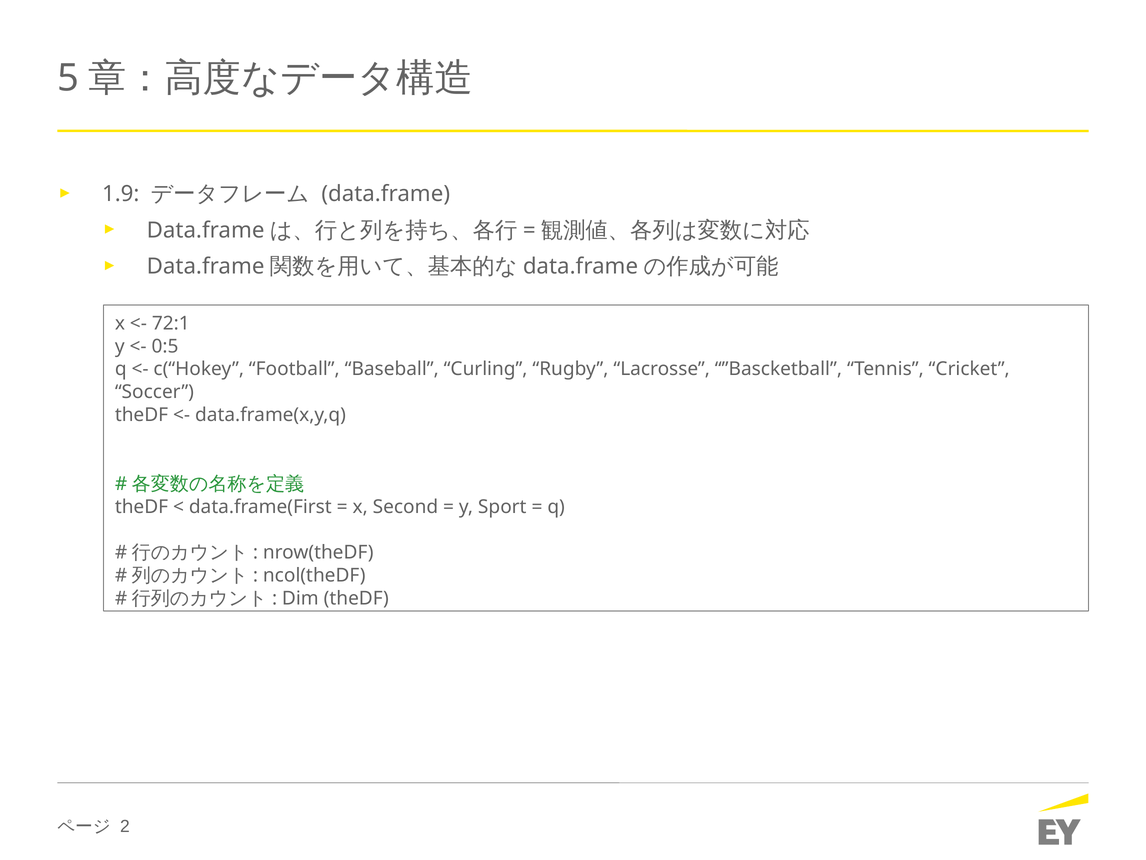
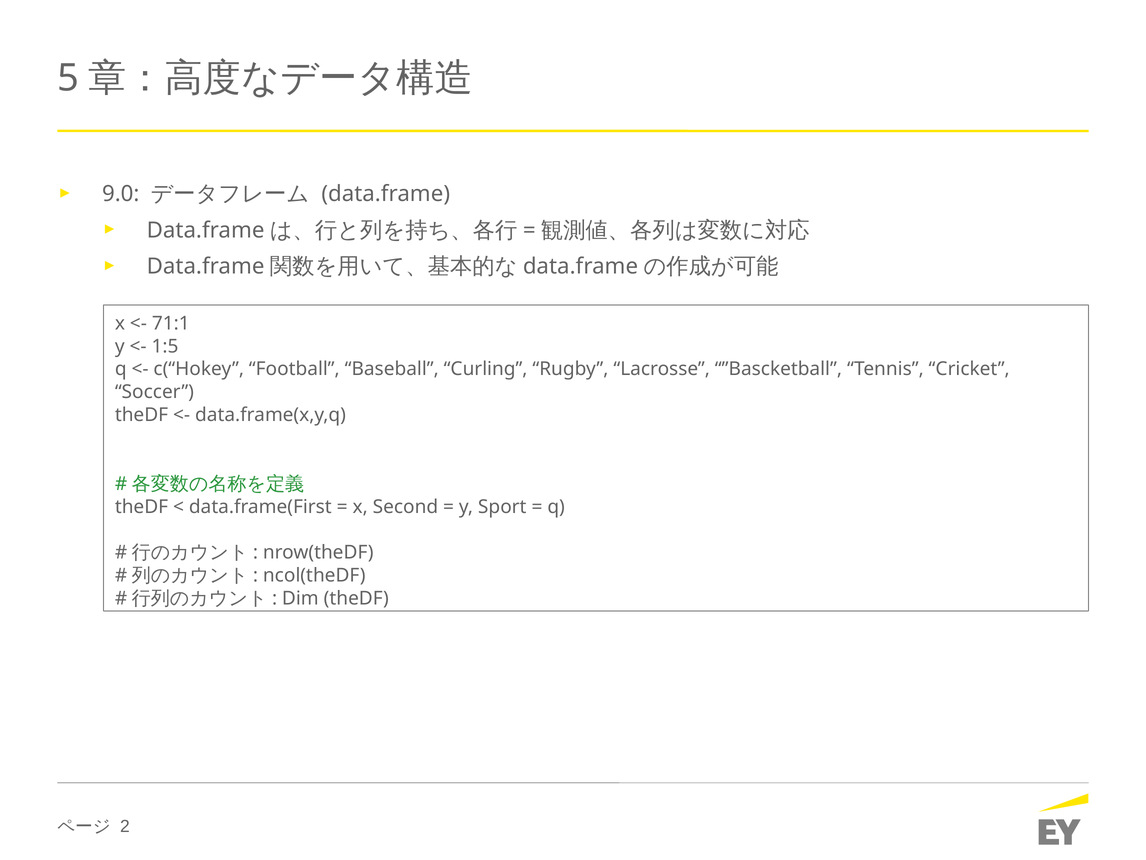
1.9: 1.9 -> 9.0
72:1: 72:1 -> 71:1
0:5: 0:5 -> 1:5
